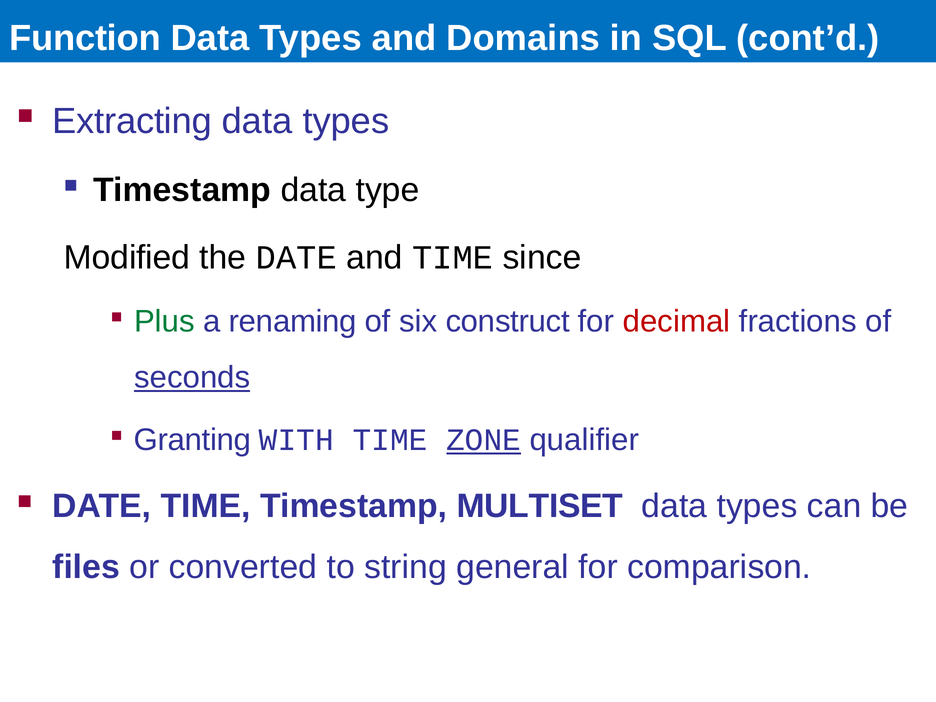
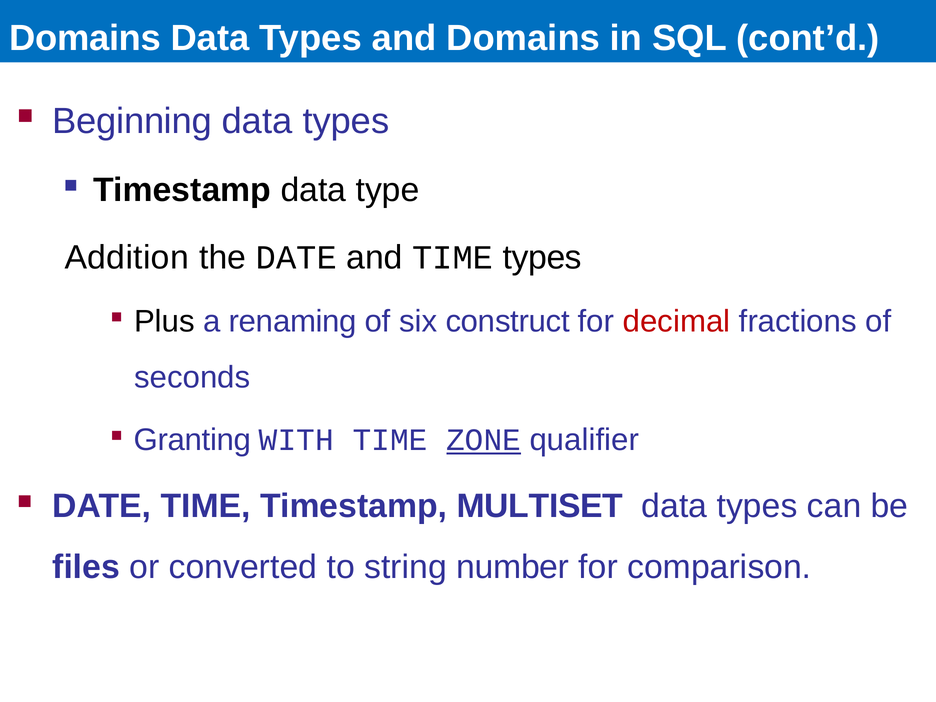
Function at (85, 38): Function -> Domains
Extracting: Extracting -> Beginning
Modified: Modified -> Addition
TIME since: since -> types
Plus colour: green -> black
seconds underline: present -> none
general: general -> number
